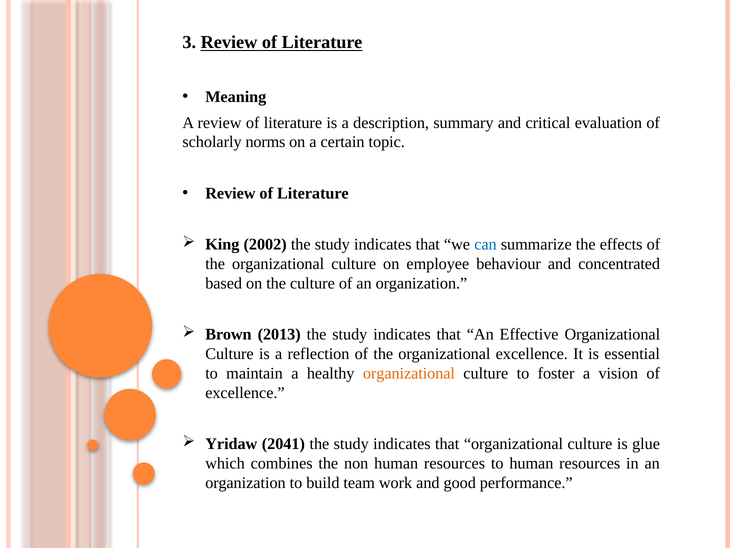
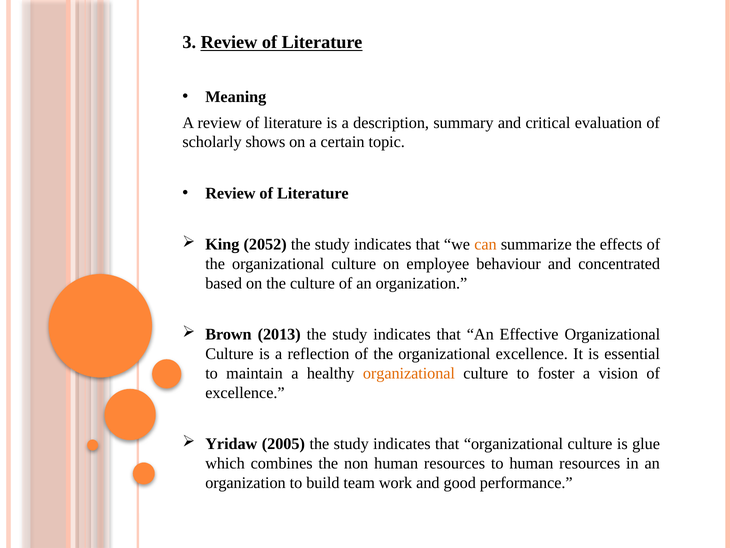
norms: norms -> shows
2002: 2002 -> 2052
can colour: blue -> orange
2041: 2041 -> 2005
